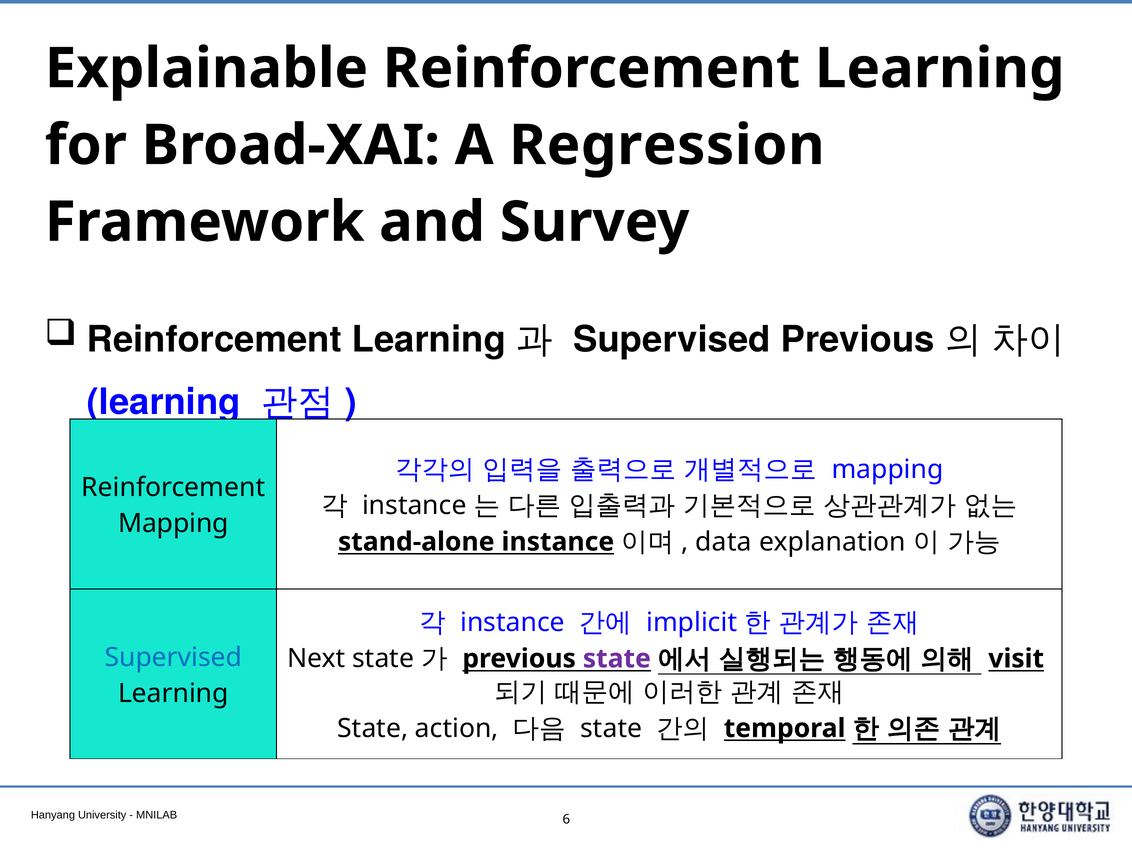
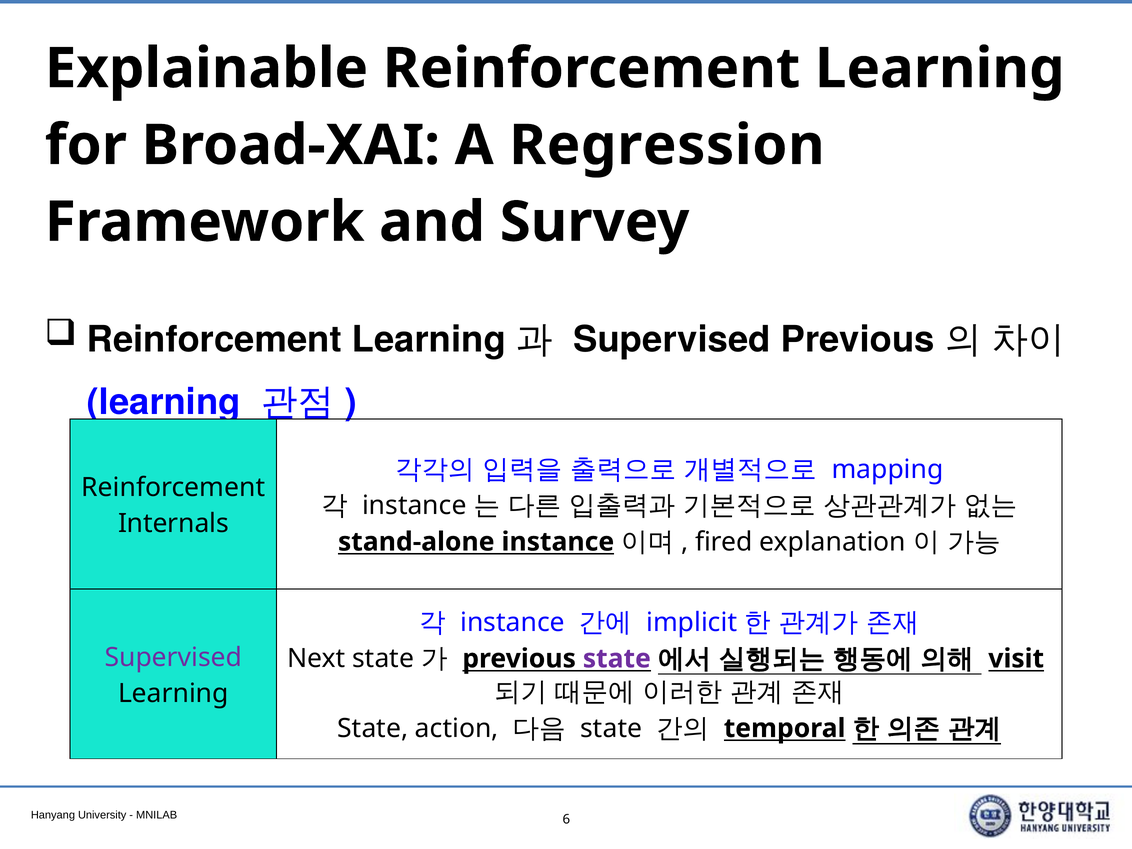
Mapping at (173, 524): Mapping -> Internals
data: data -> fired
Supervised at (173, 657) colour: blue -> purple
